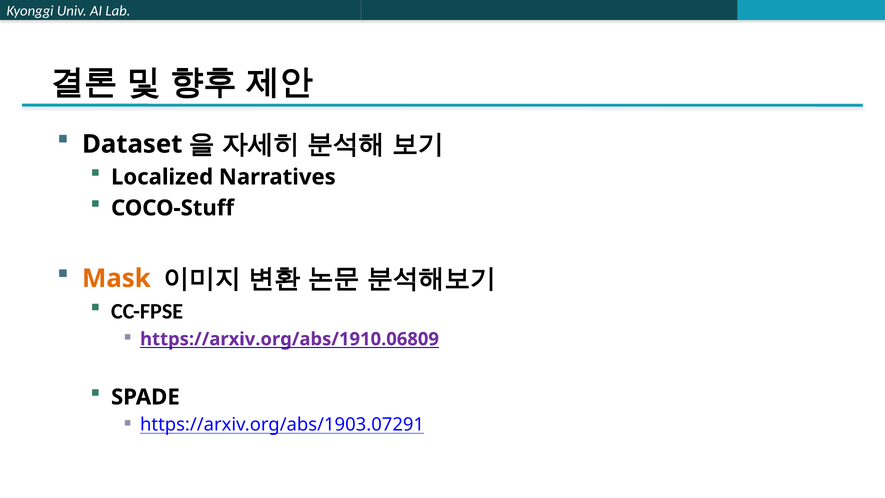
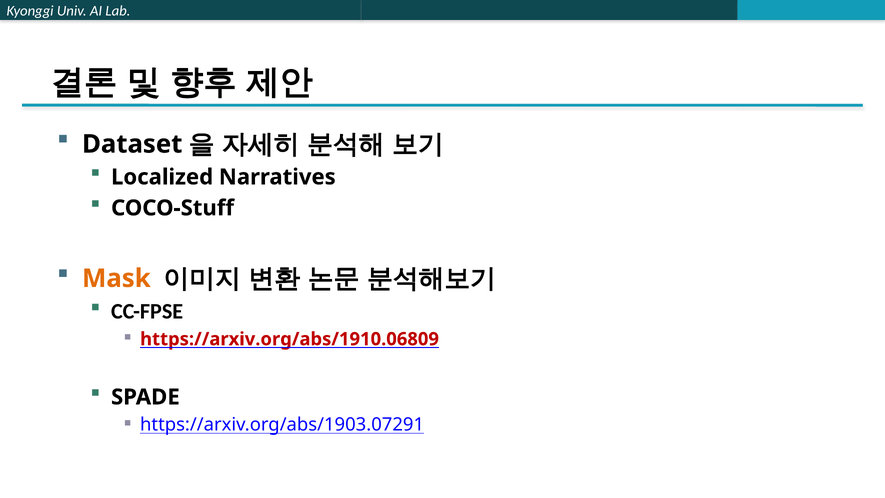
https://arxiv.org/abs/1910.06809 colour: purple -> red
